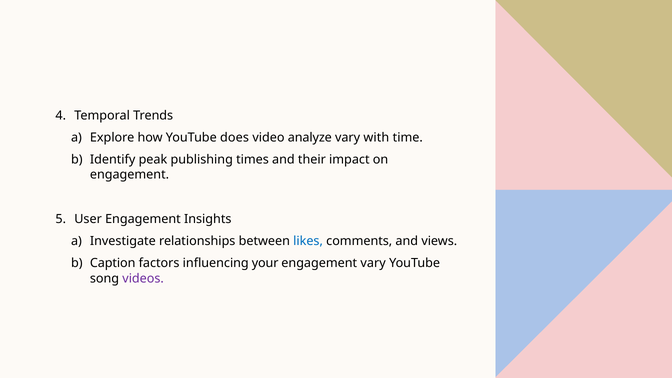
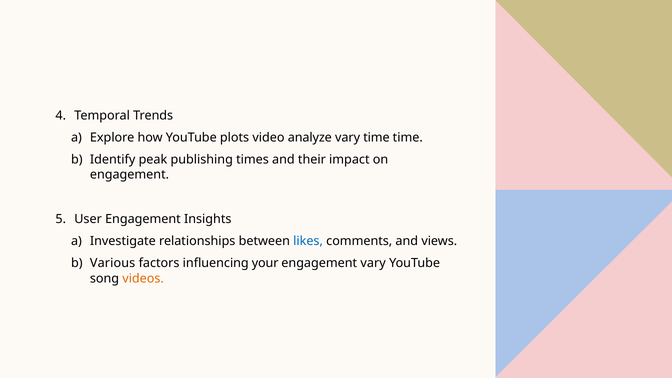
does: does -> plots
vary with: with -> time
Caption: Caption -> Various
videos colour: purple -> orange
